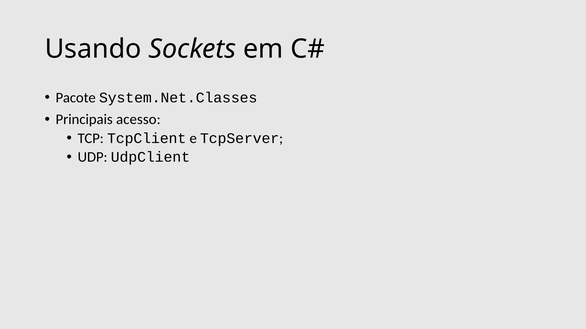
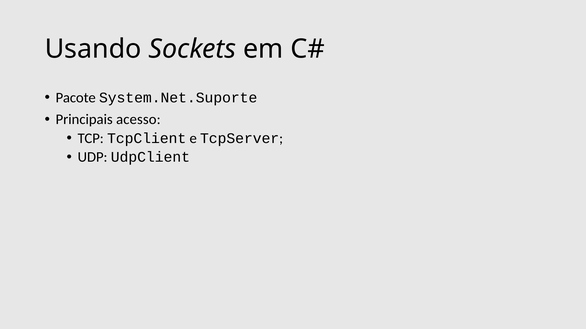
System.Net.Classes: System.Net.Classes -> System.Net.Suporte
